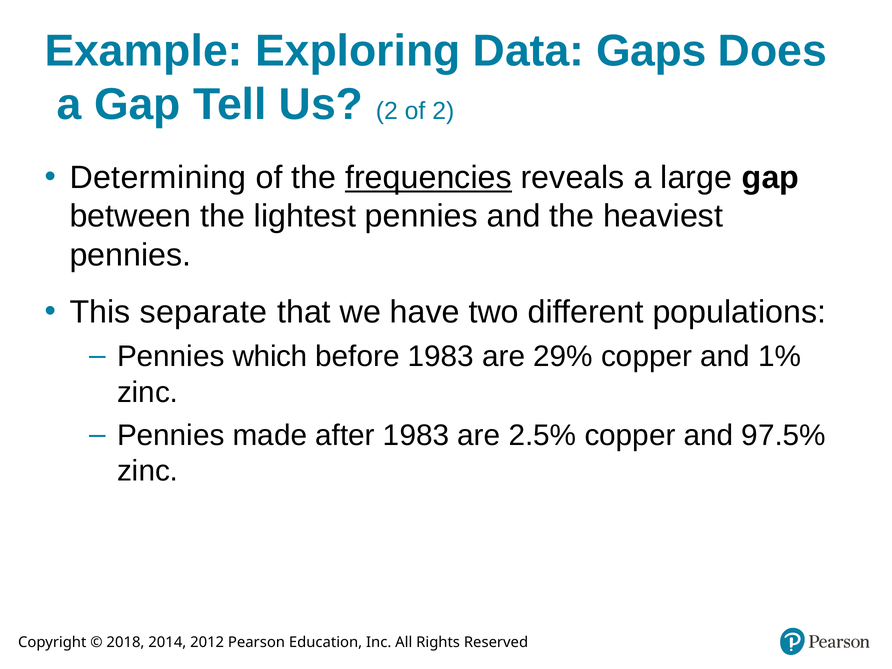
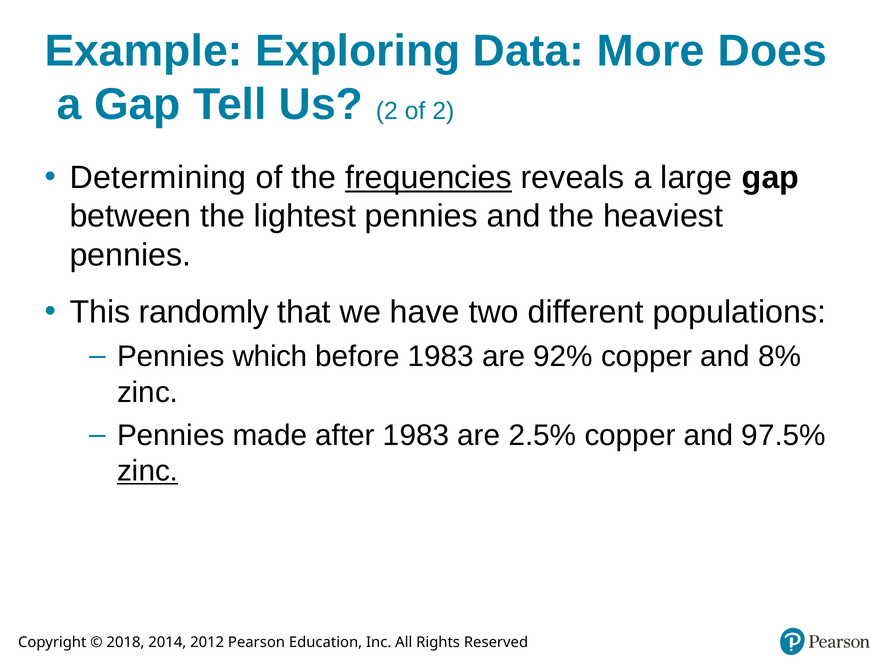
Gaps: Gaps -> More
separate: separate -> randomly
29%: 29% -> 92%
1%: 1% -> 8%
zinc at (148, 471) underline: none -> present
